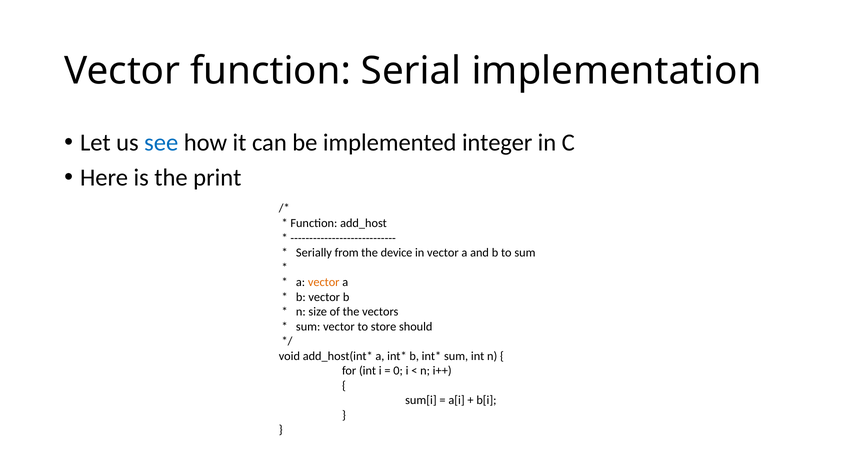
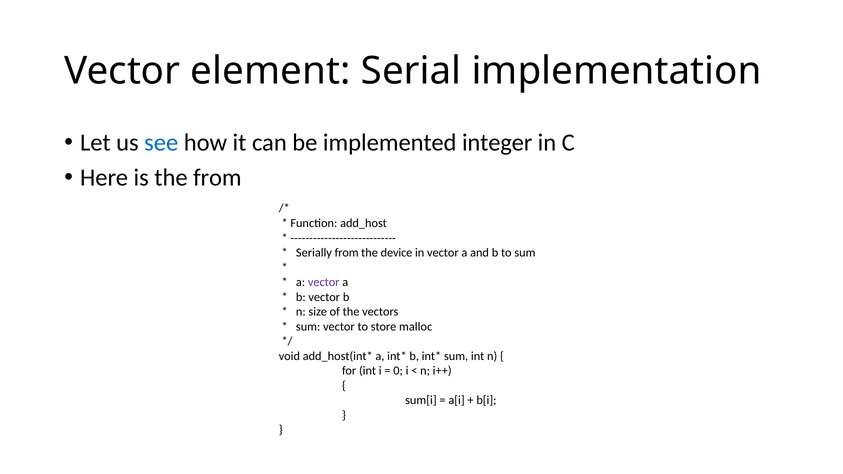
Vector function: function -> element
the print: print -> from
vector at (324, 282) colour: orange -> purple
should: should -> malloc
